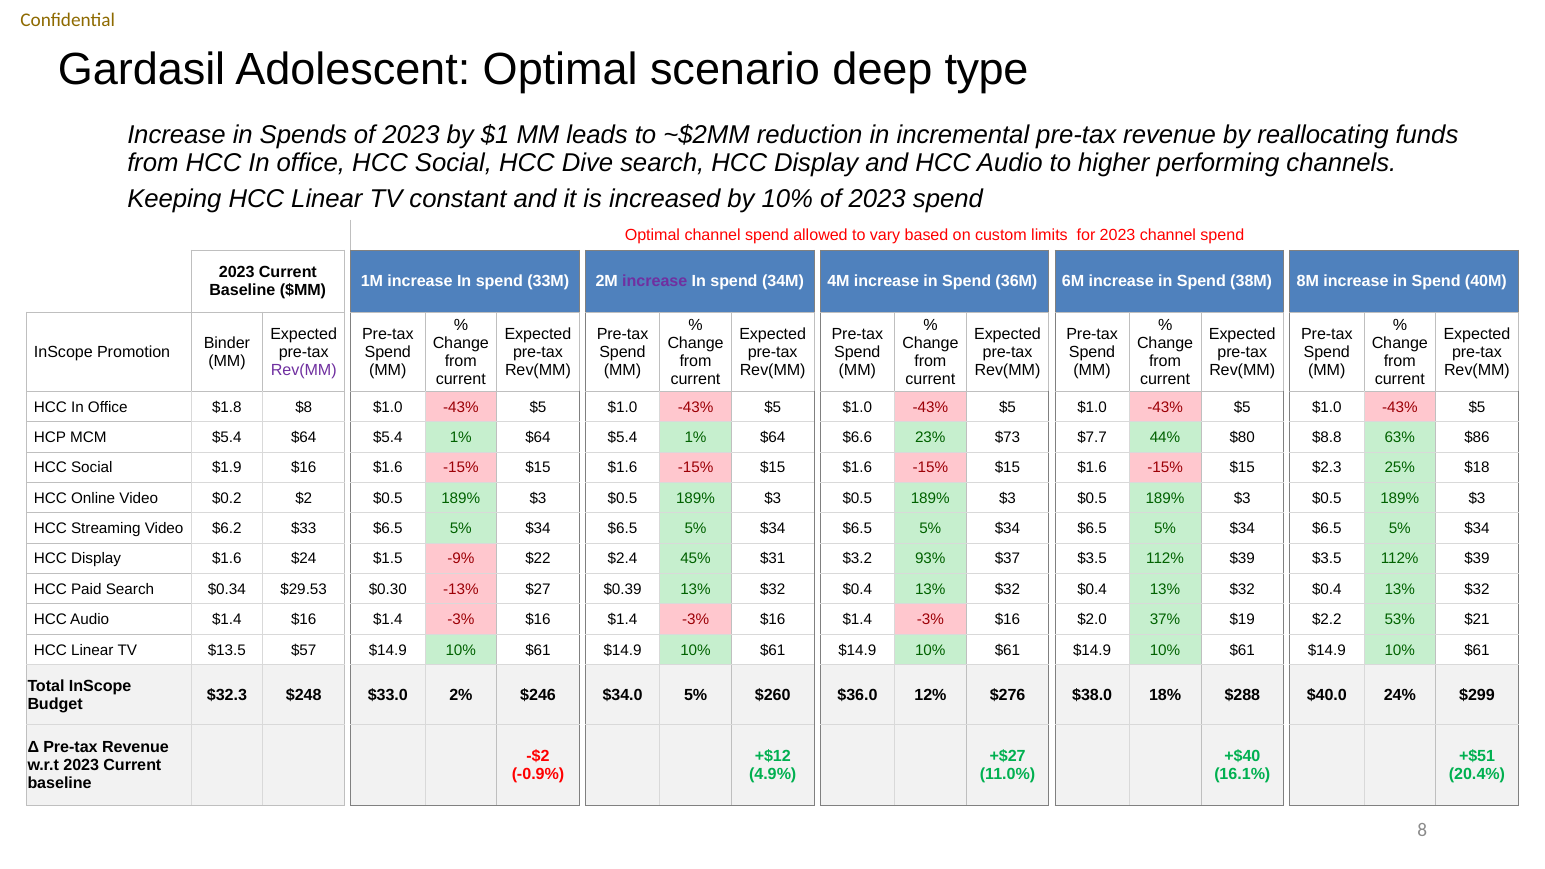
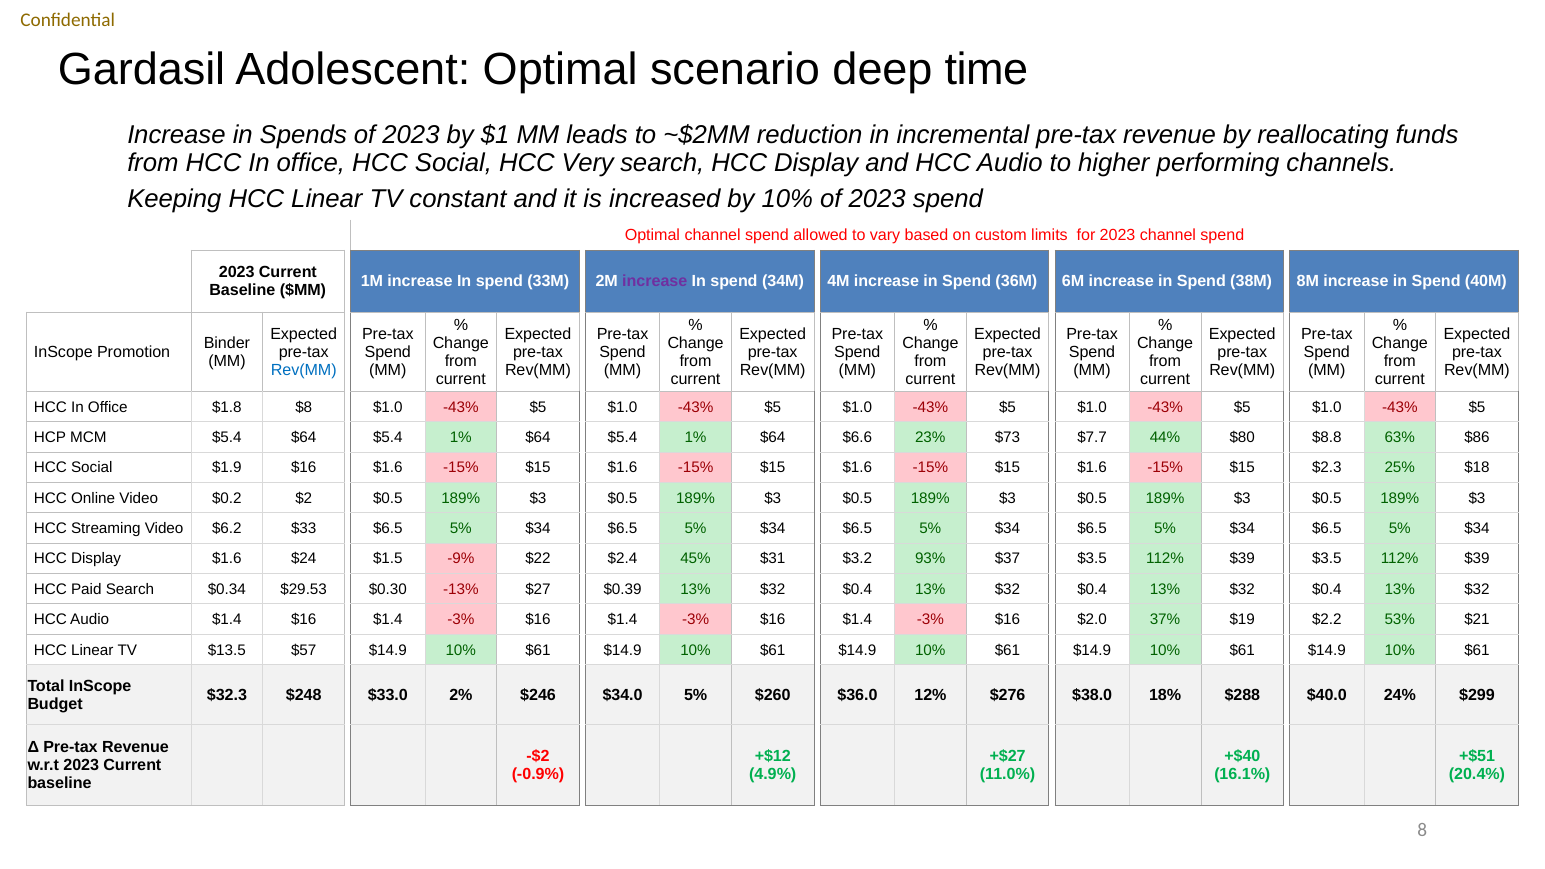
type: type -> time
Dive: Dive -> Very
Rev(MM at (304, 370) colour: purple -> blue
